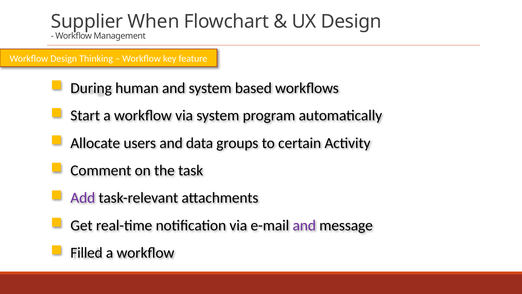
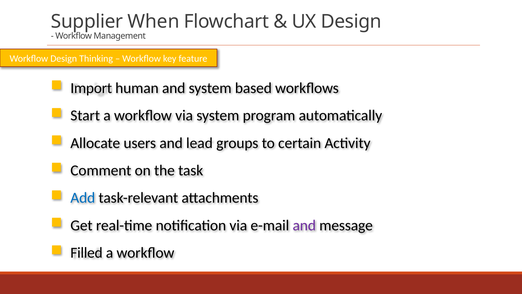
During: During -> Import
data: data -> lead
Add colour: purple -> blue
